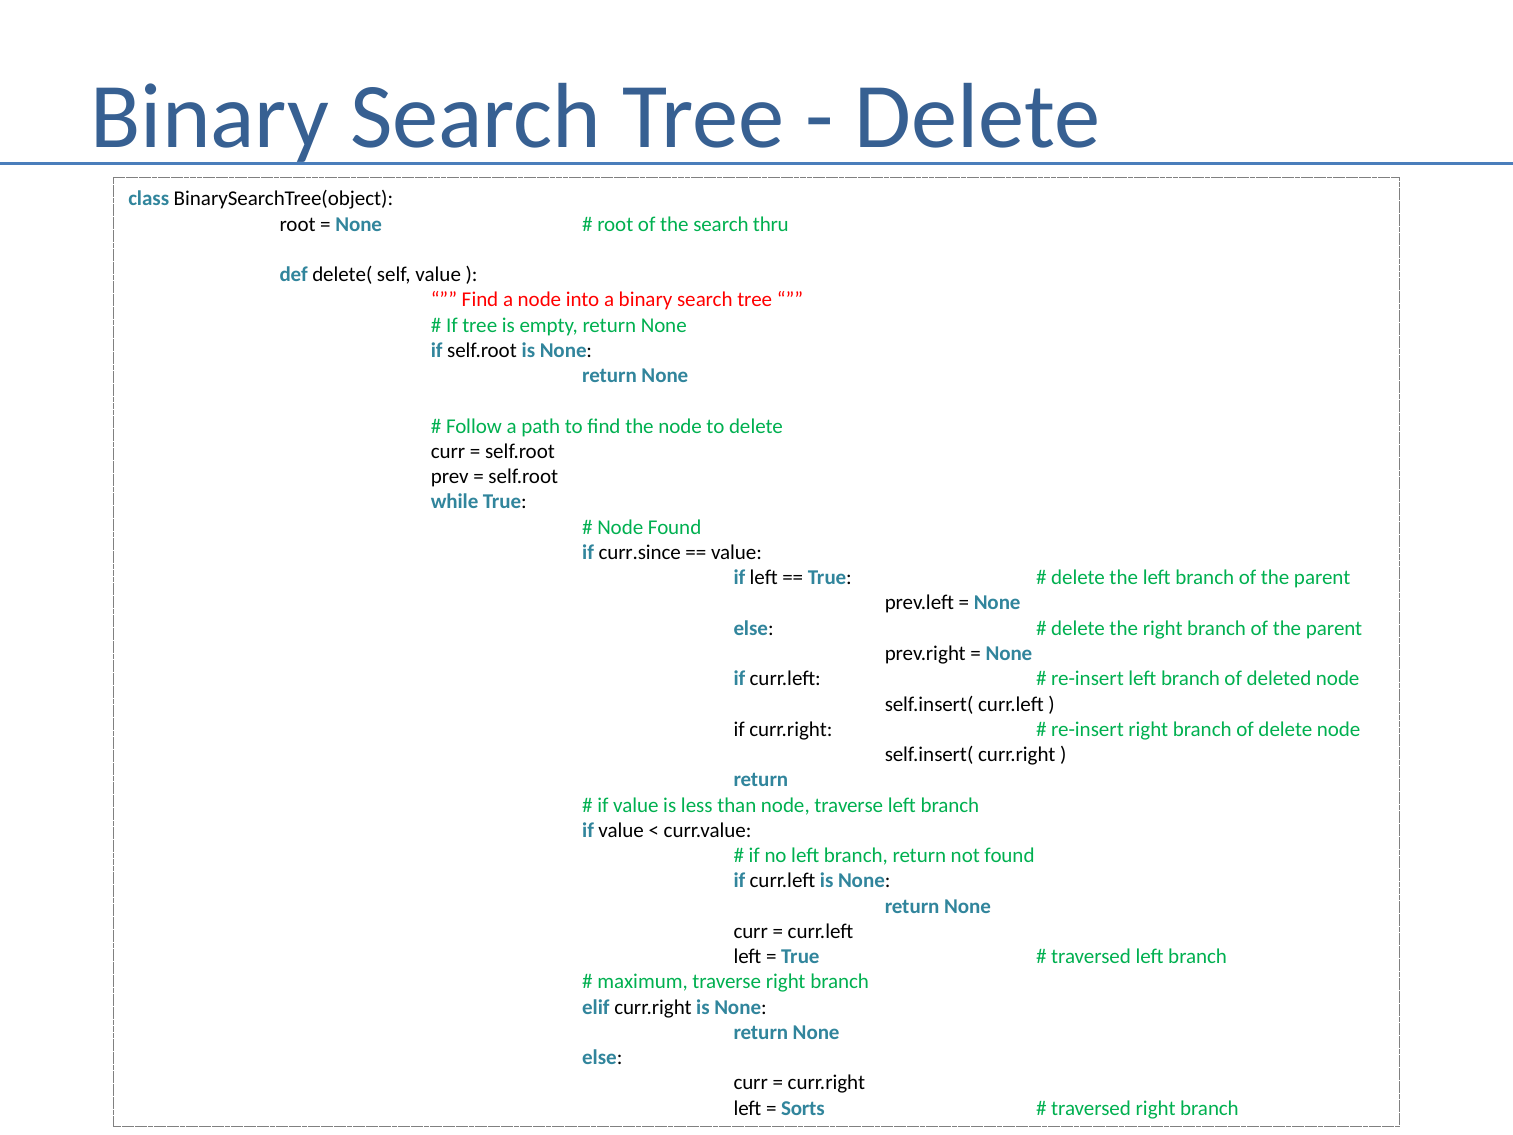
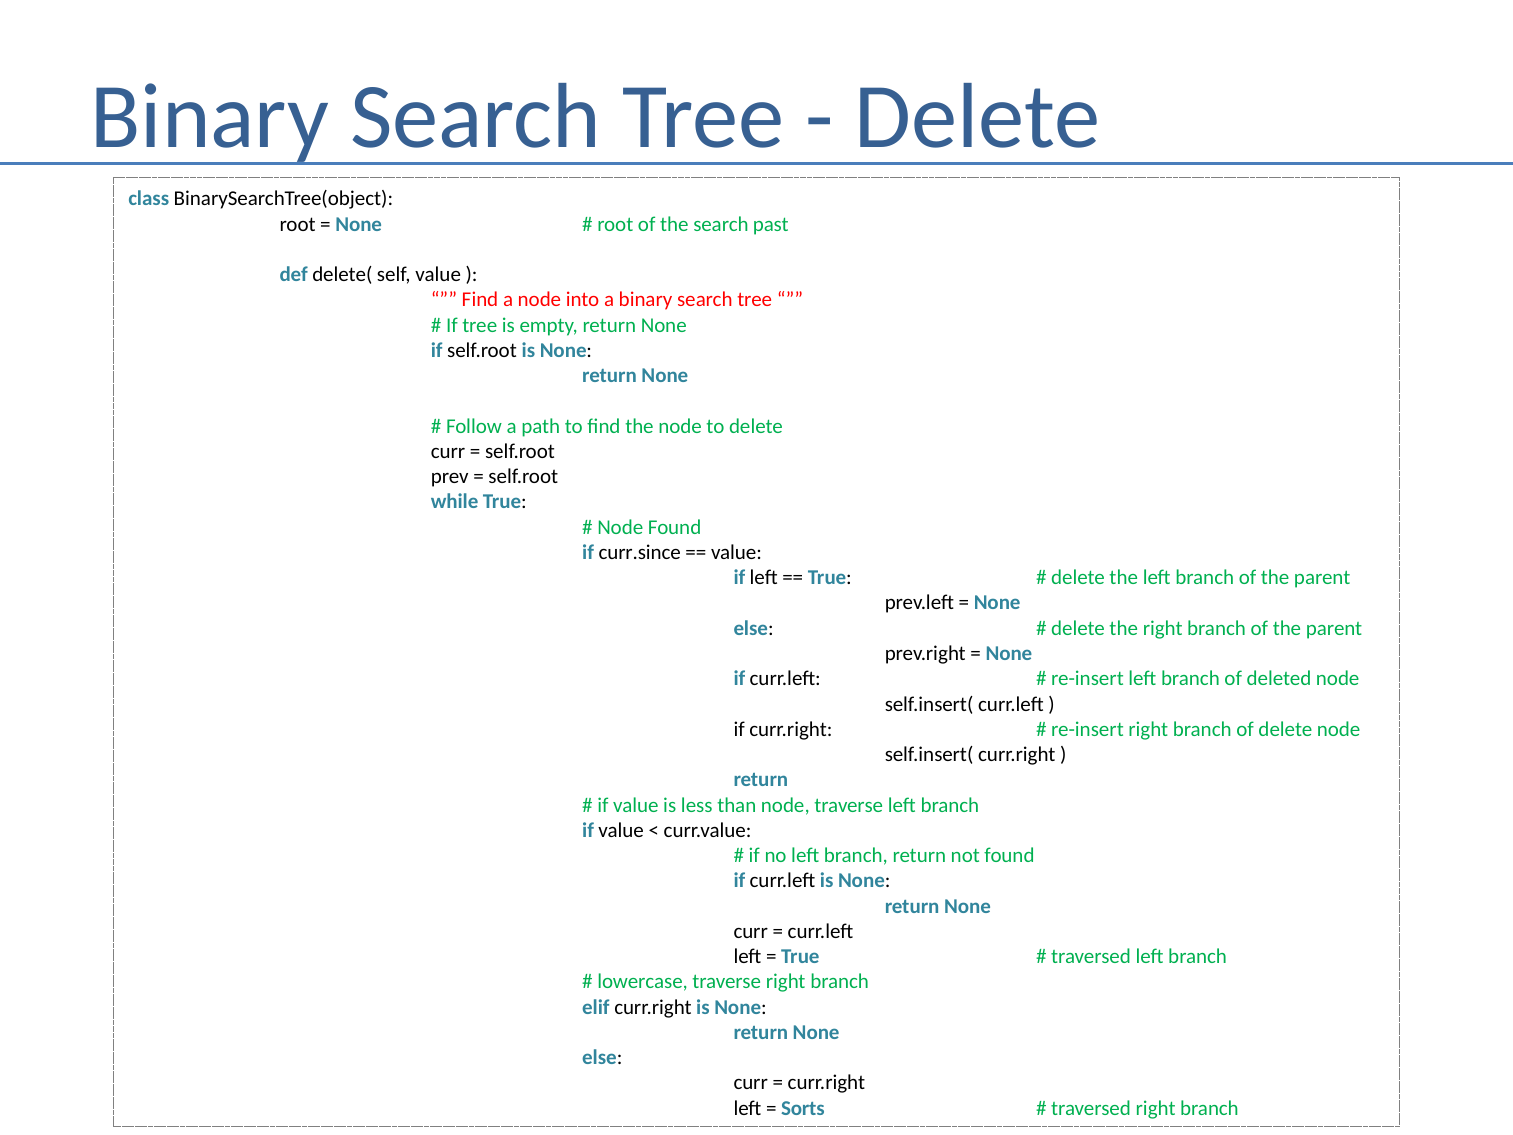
thru: thru -> past
maximum: maximum -> lowercase
